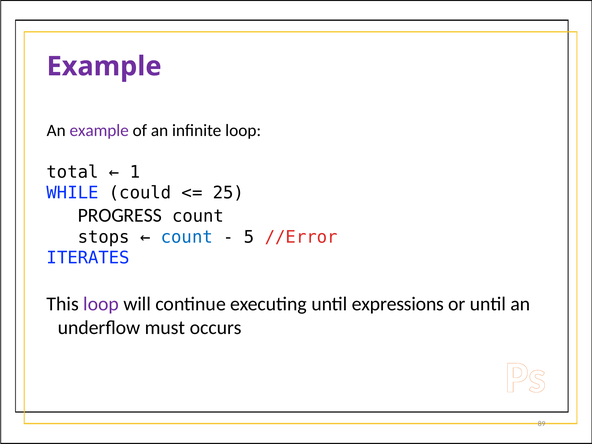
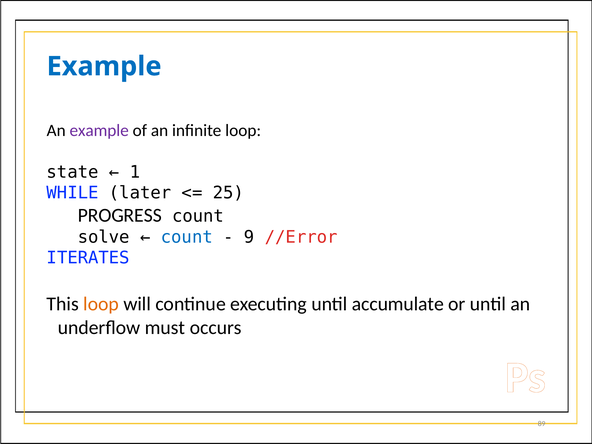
Example at (104, 66) colour: purple -> blue
total: total -> state
could: could -> later
stops: stops -> solve
5: 5 -> 9
loop at (101, 304) colour: purple -> orange
expressions: expressions -> accumulate
